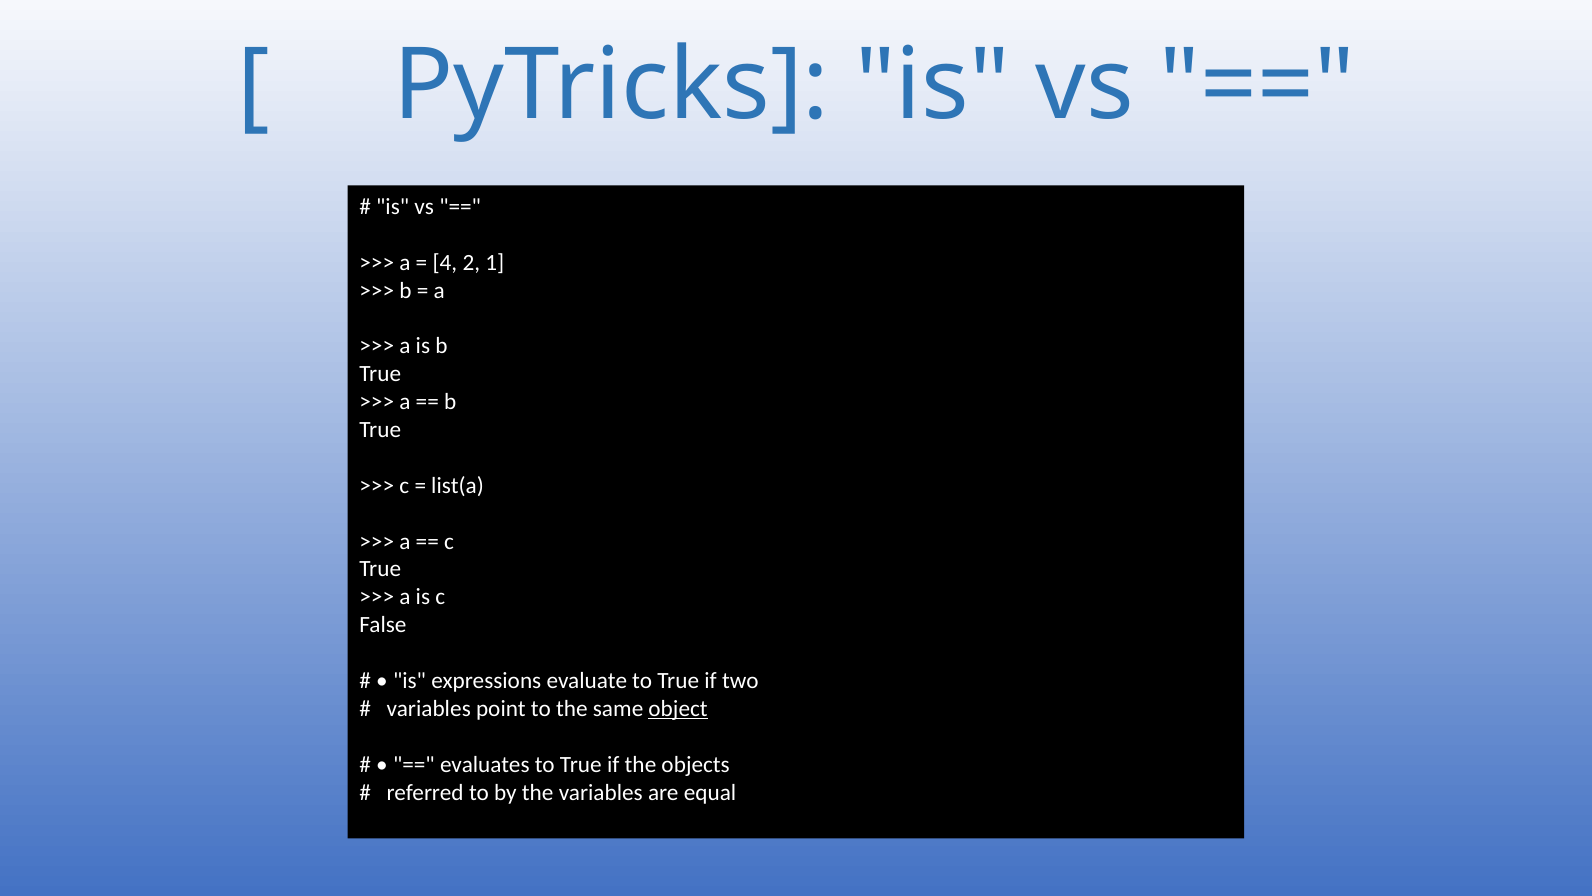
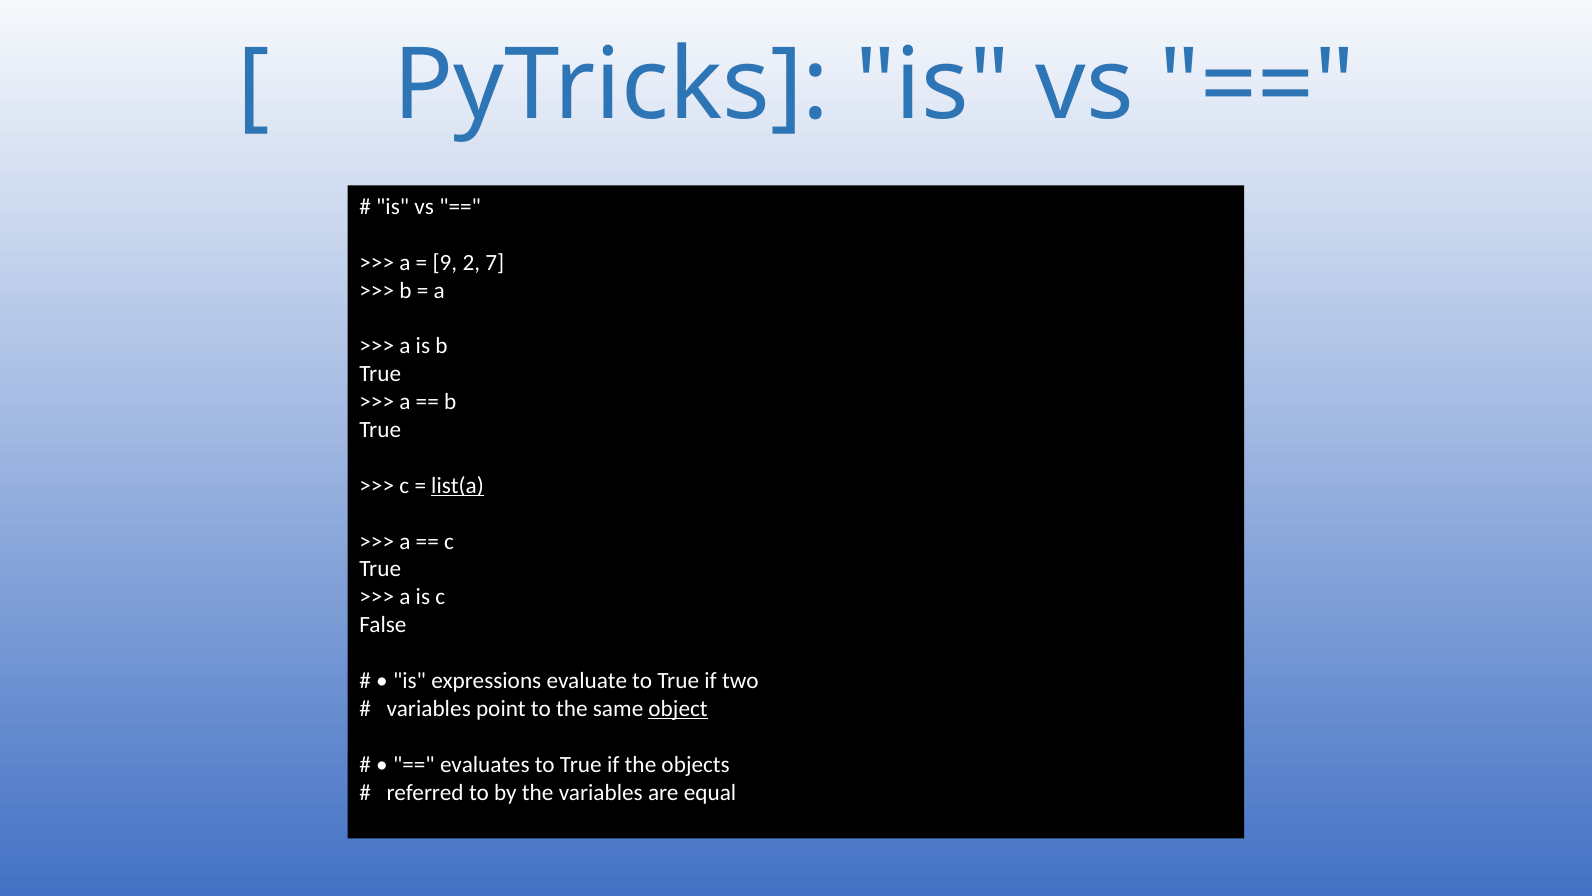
4: 4 -> 9
1: 1 -> 7
list(a underline: none -> present
